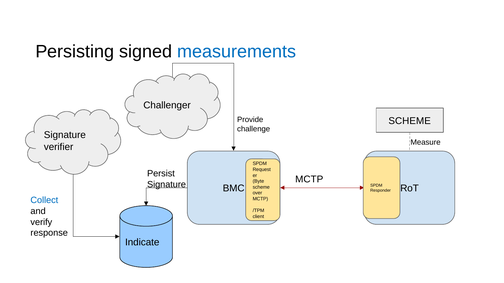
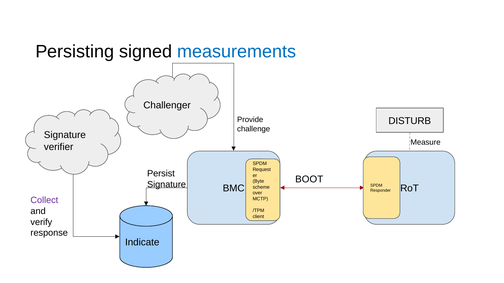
SCHEME at (410, 121): SCHEME -> DISTURB
MCTP at (309, 180): MCTP -> BOOT
Collect colour: blue -> purple
